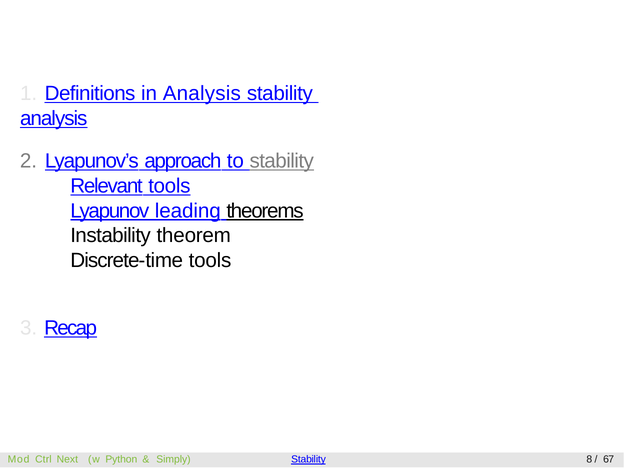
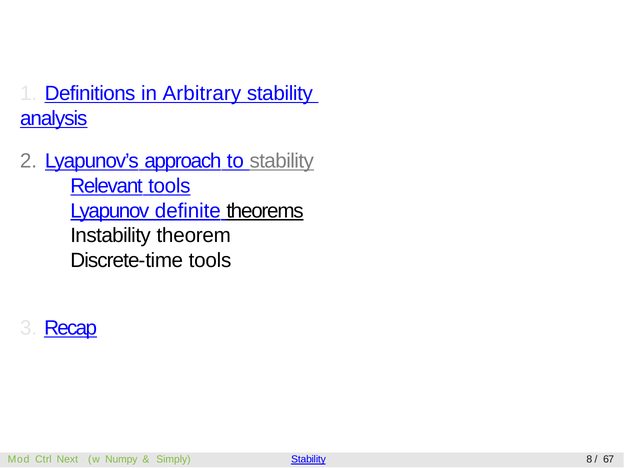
in Analysis: Analysis -> Arbitrary
leading: leading -> definite
Python: Python -> Numpy
